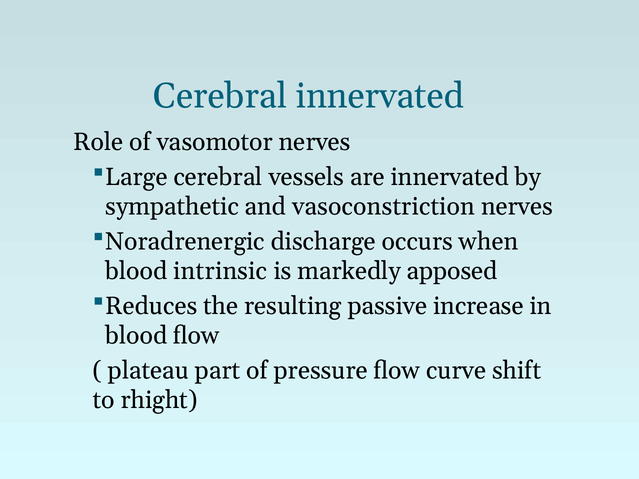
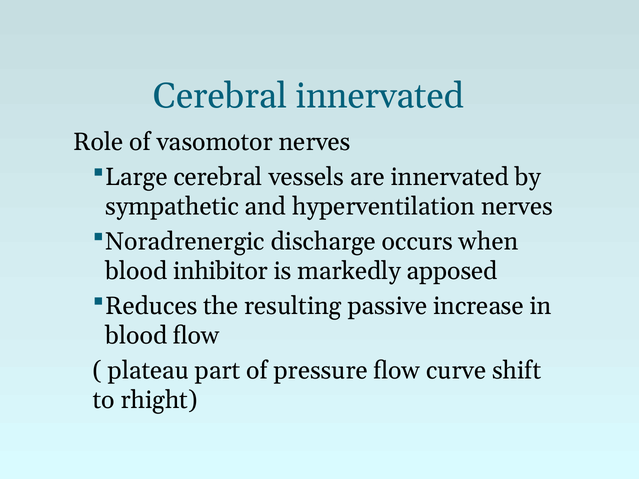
vasoconstriction: vasoconstriction -> hyperventilation
intrinsic: intrinsic -> inhibitor
